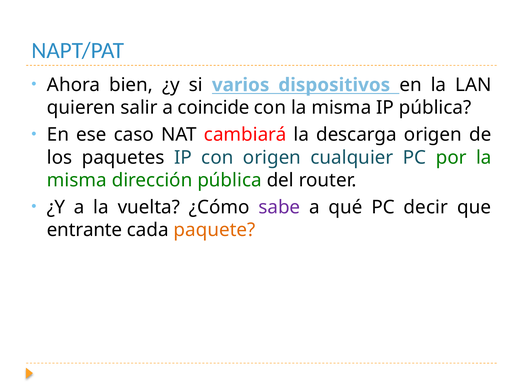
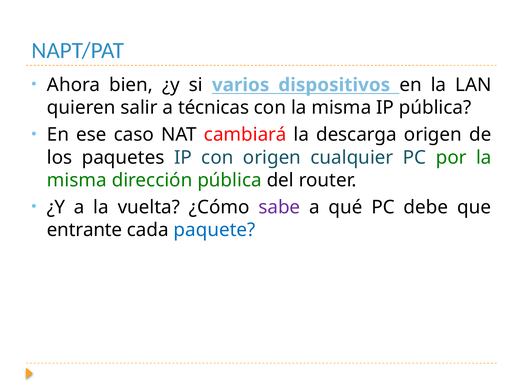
coincide: coincide -> técnicas
decir: decir -> debe
paquete colour: orange -> blue
